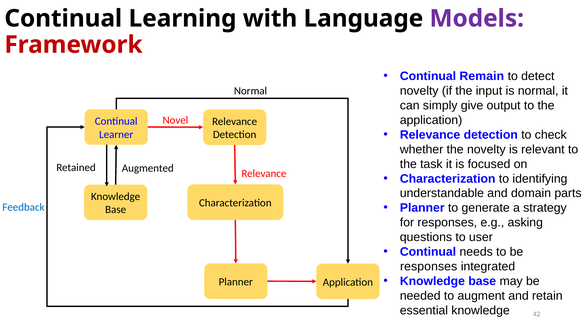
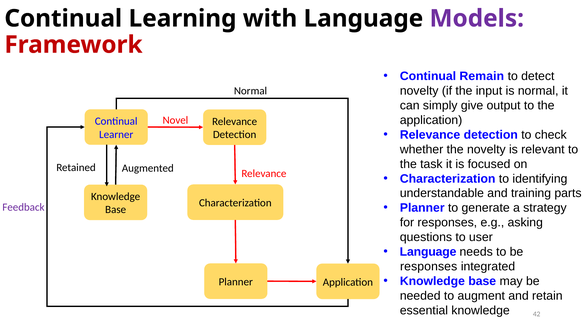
domain: domain -> training
Feedback colour: blue -> purple
Continual at (428, 252): Continual -> Language
